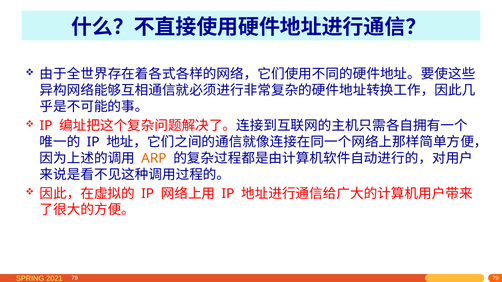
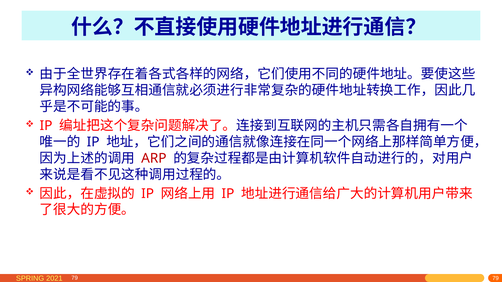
ARP colour: orange -> red
